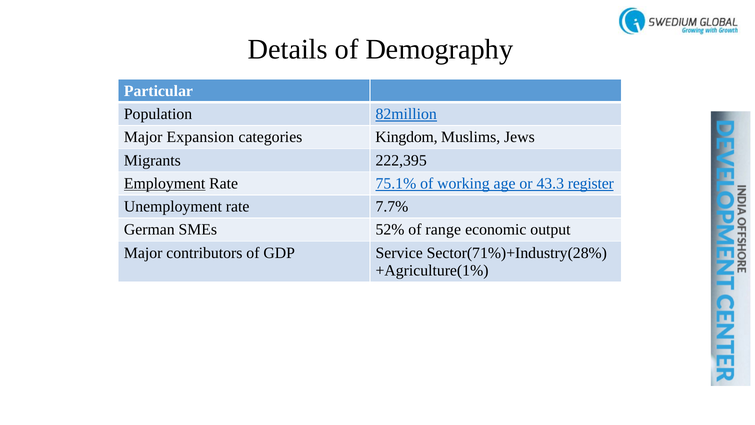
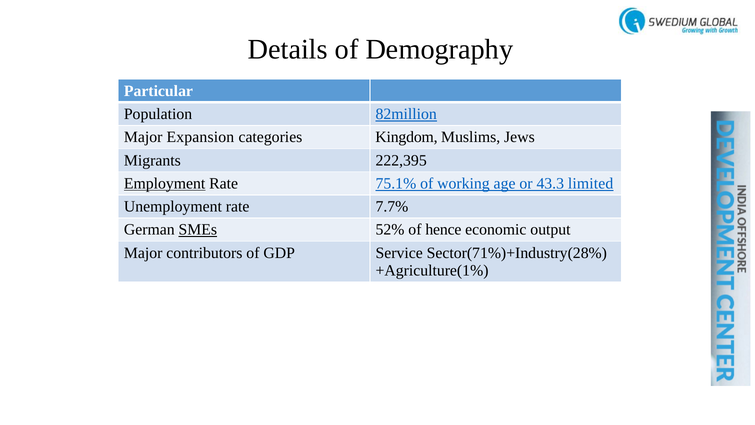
register: register -> limited
SMEs underline: none -> present
range: range -> hence
